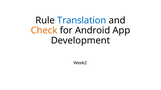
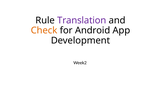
Translation colour: blue -> purple
